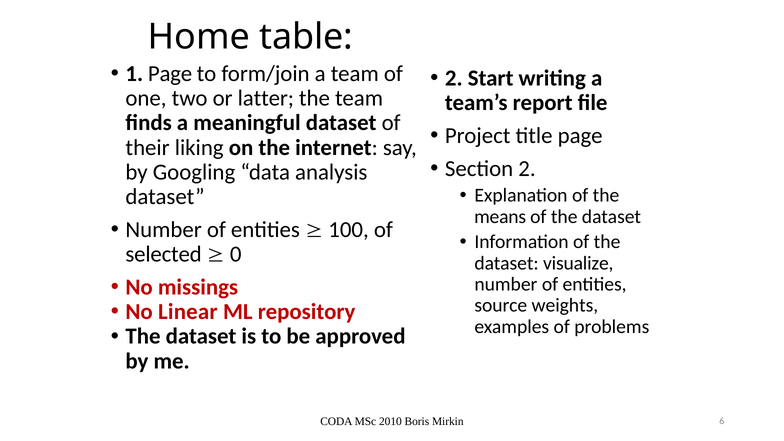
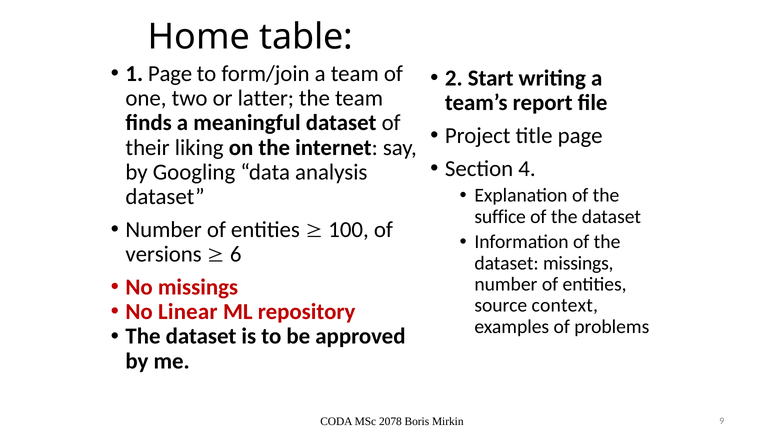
Section 2: 2 -> 4
means: means -> suffice
selected: selected -> versions
0: 0 -> 6
dataset visualize: visualize -> missings
weights: weights -> context
2010: 2010 -> 2078
6: 6 -> 9
